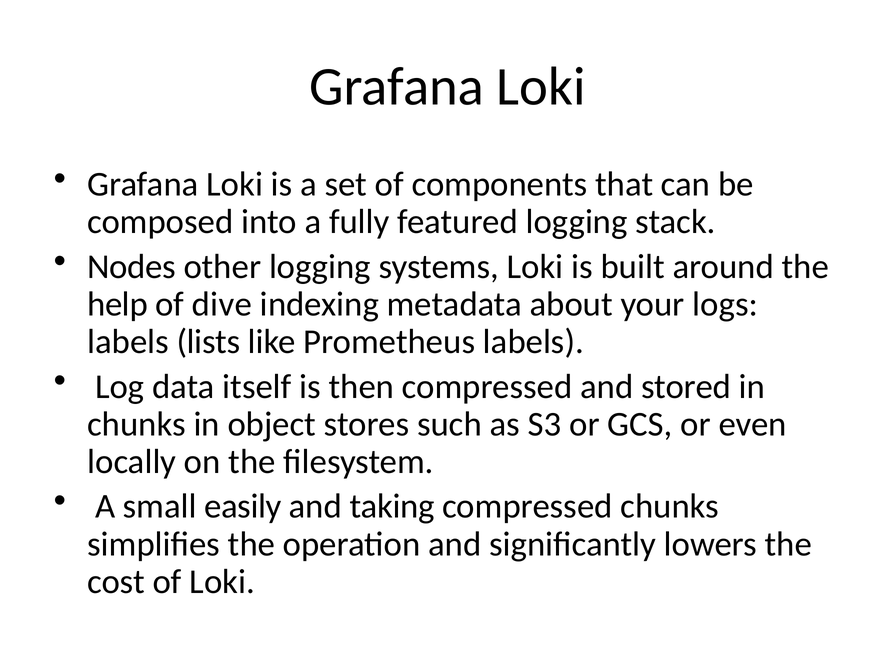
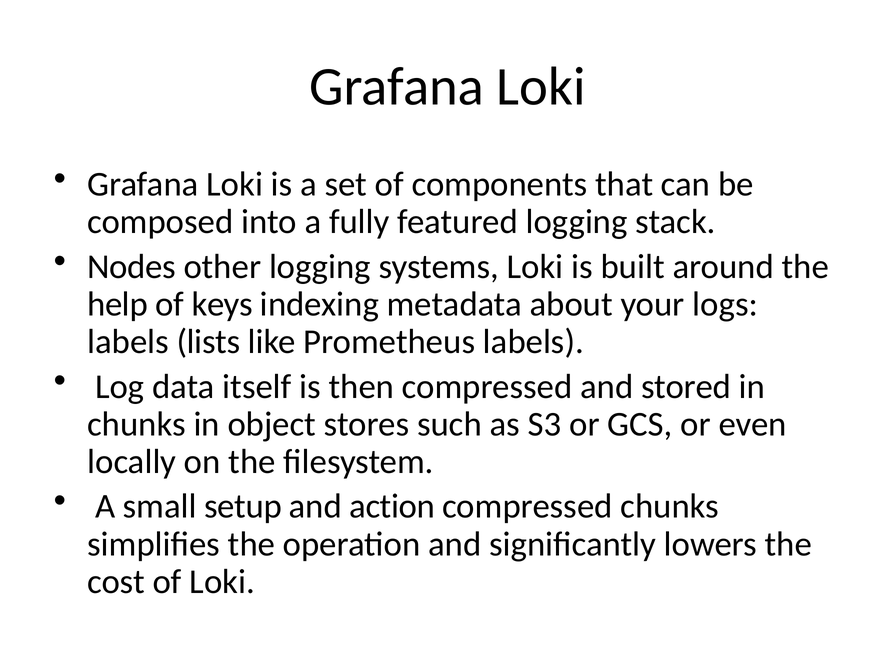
dive: dive -> keys
easily: easily -> setup
taking: taking -> action
